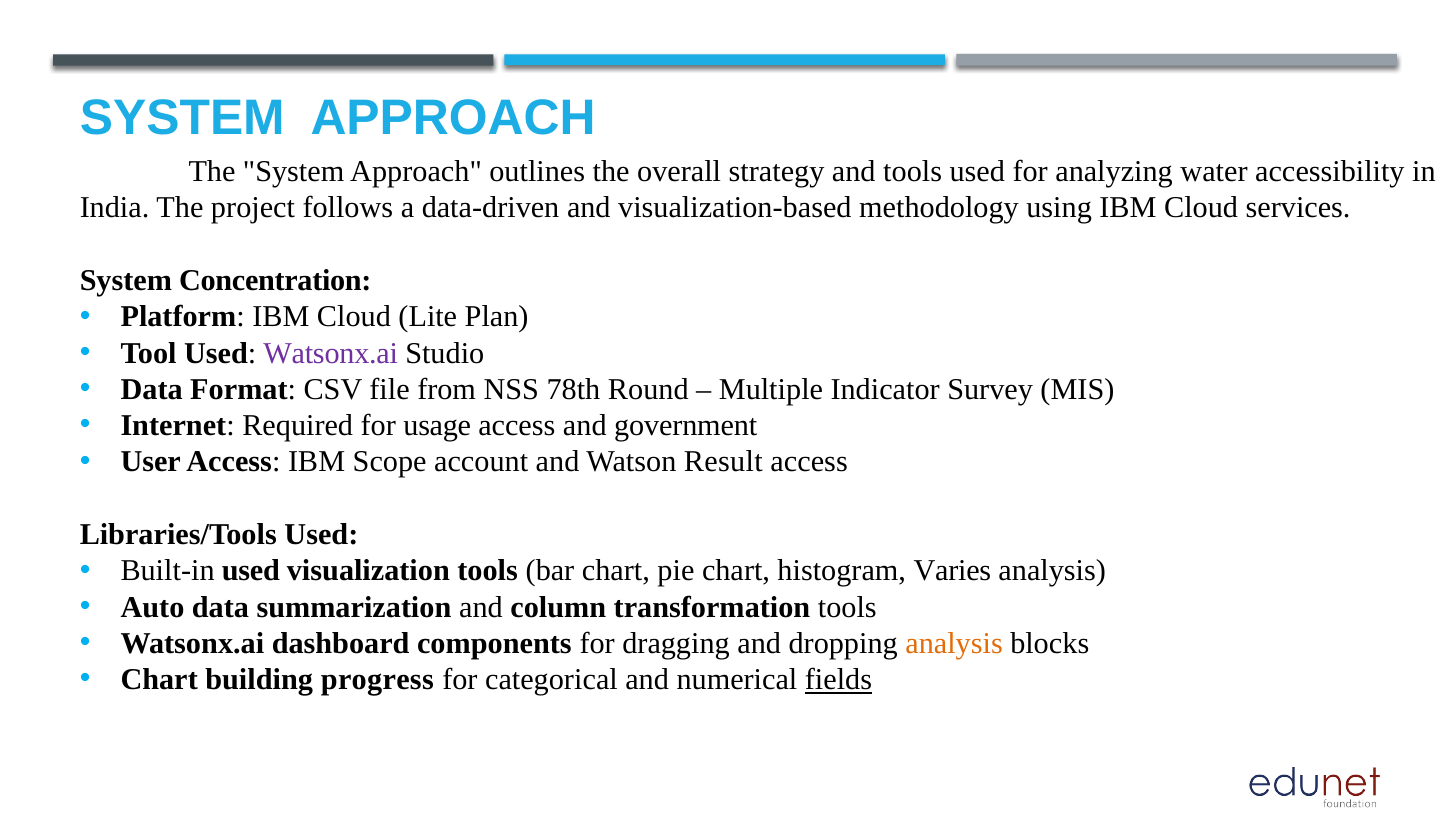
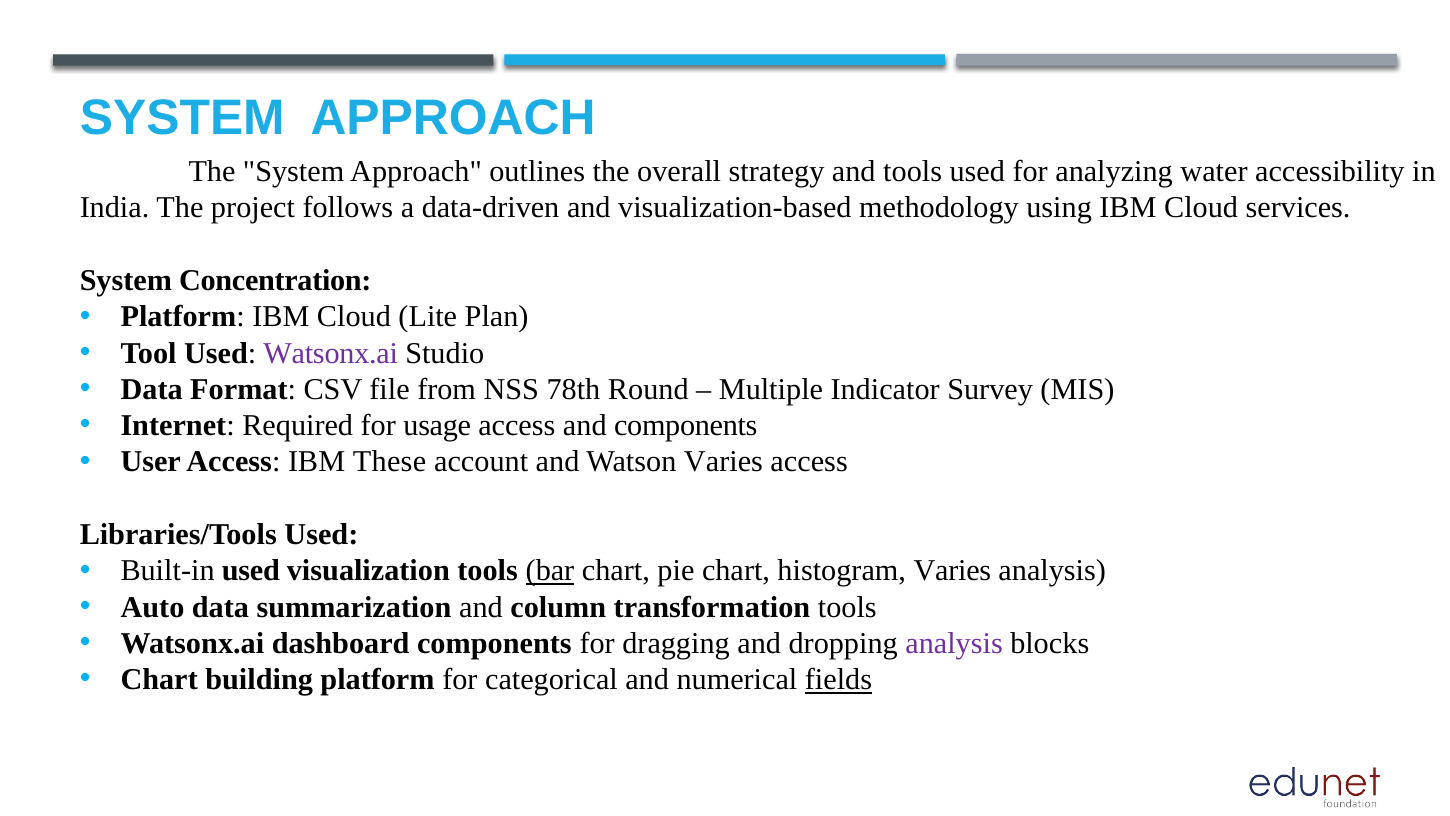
and government: government -> components
Scope: Scope -> These
Watson Result: Result -> Varies
bar underline: none -> present
analysis at (954, 643) colour: orange -> purple
building progress: progress -> platform
